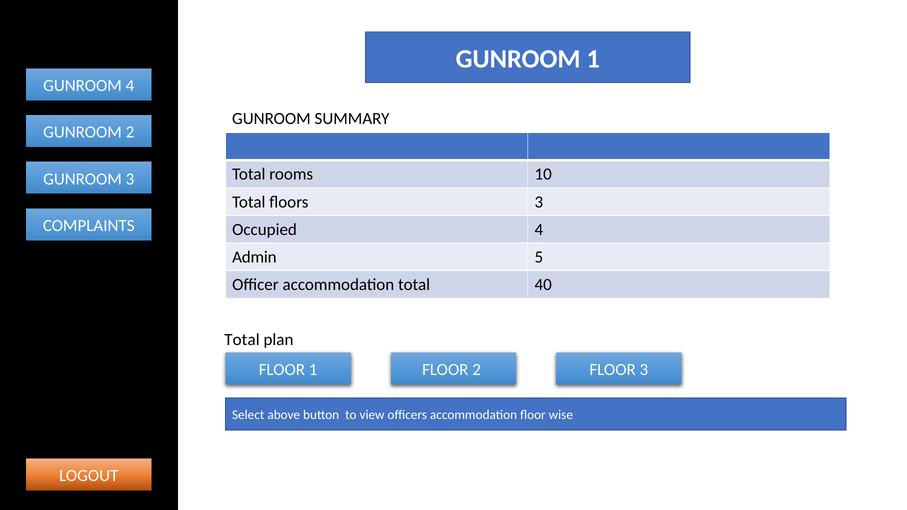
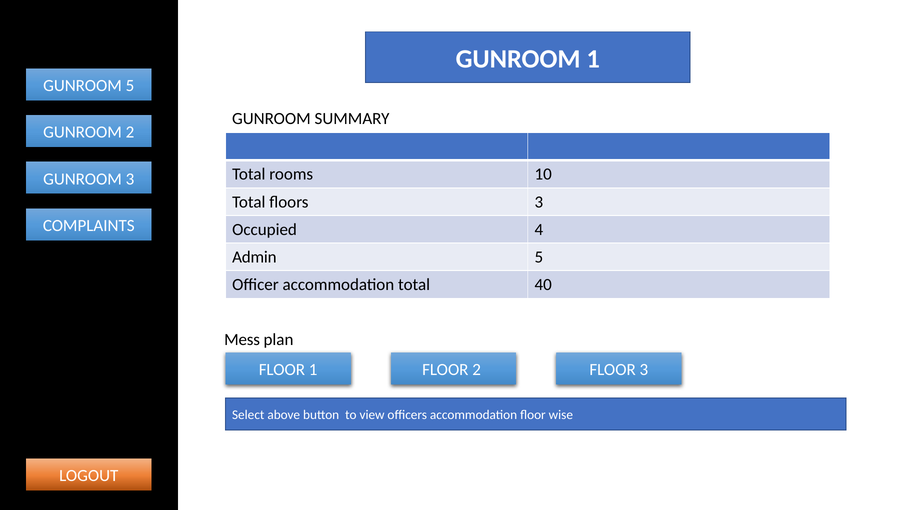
GUNROOM 4: 4 -> 5
Total at (242, 340): Total -> Mess
